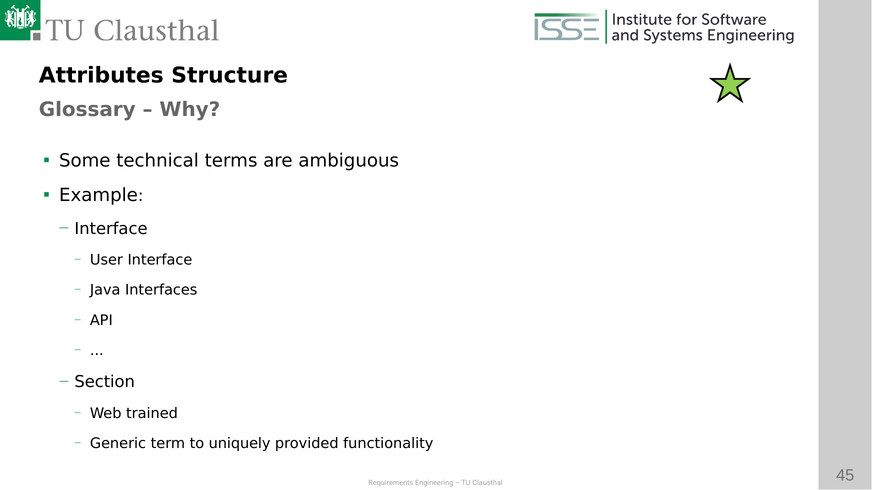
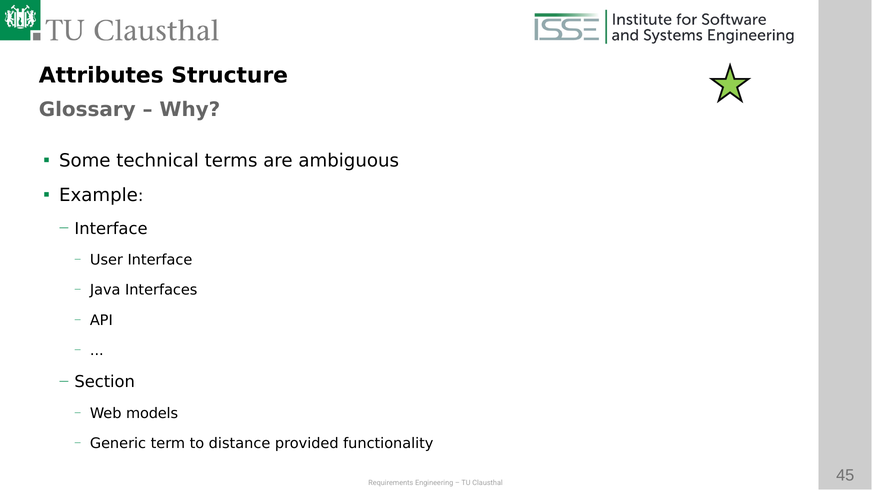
trained: trained -> models
uniquely: uniquely -> distance
